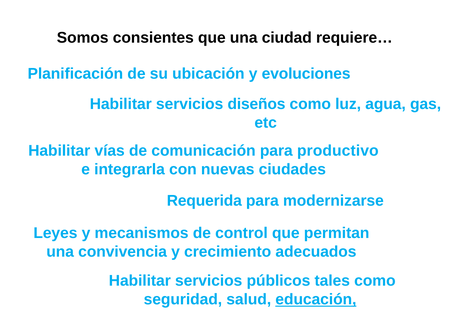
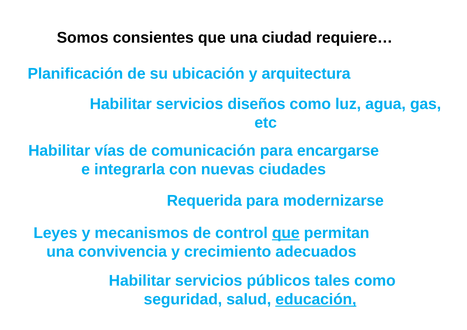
evoluciones: evoluciones -> arquitectura
productivo: productivo -> encargarse
que at (286, 233) underline: none -> present
